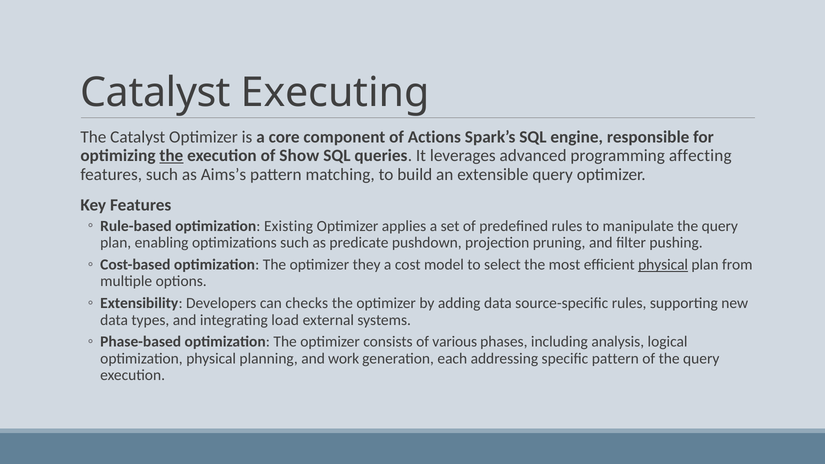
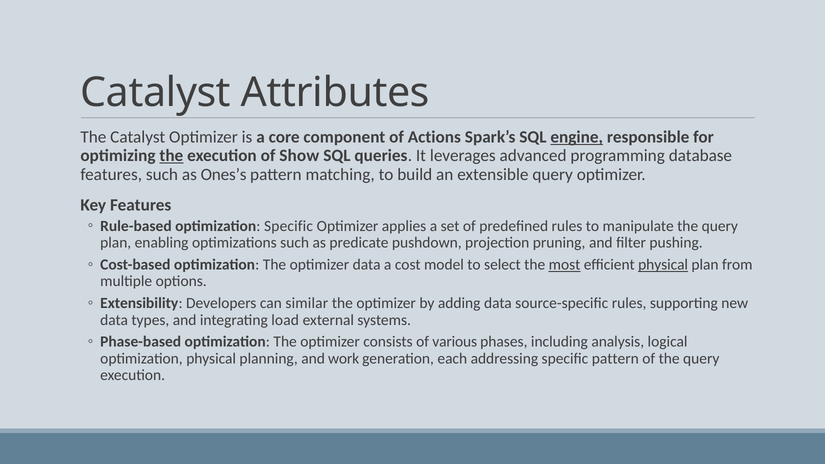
Executing: Executing -> Attributes
engine underline: none -> present
affecting: affecting -> database
Aims’s: Aims’s -> Ones’s
optimization Existing: Existing -> Specific
optimizer they: they -> data
most underline: none -> present
checks: checks -> similar
